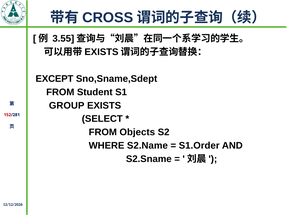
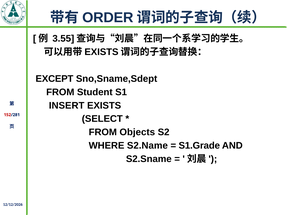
CROSS: CROSS -> ORDER
GROUP: GROUP -> INSERT
S1.Order: S1.Order -> S1.Grade
